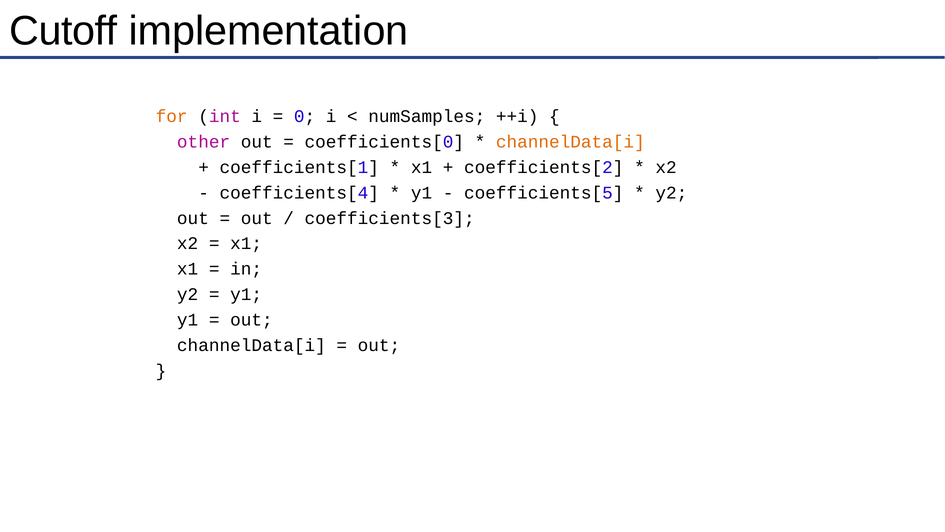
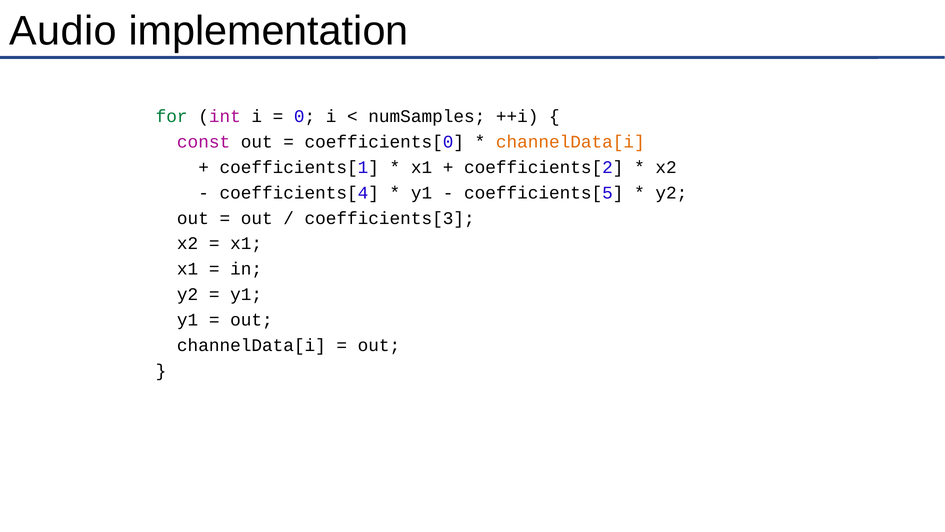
Cutoff: Cutoff -> Audio
for colour: orange -> green
other: other -> const
